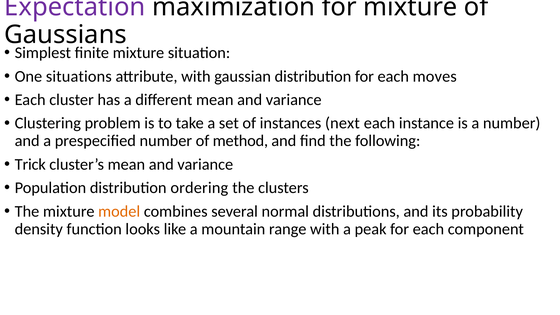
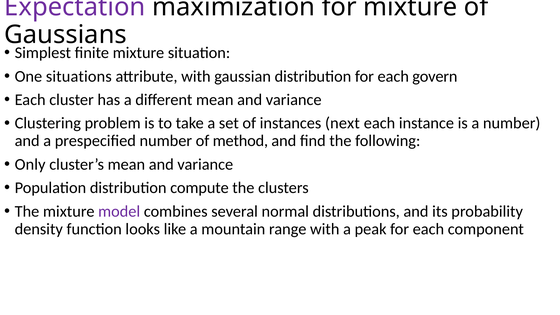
moves: moves -> govern
Trick: Trick -> Only
ordering: ordering -> compute
model colour: orange -> purple
